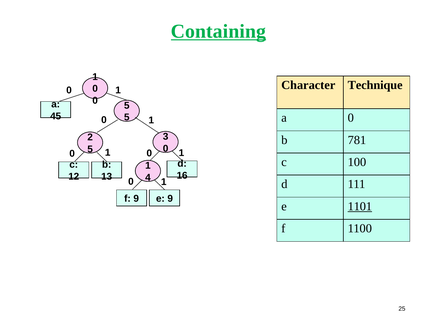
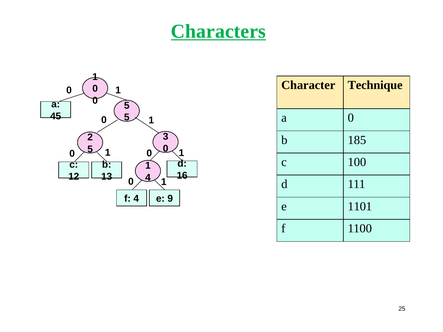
Containing: Containing -> Characters
781: 781 -> 185
f 9: 9 -> 4
1101 underline: present -> none
